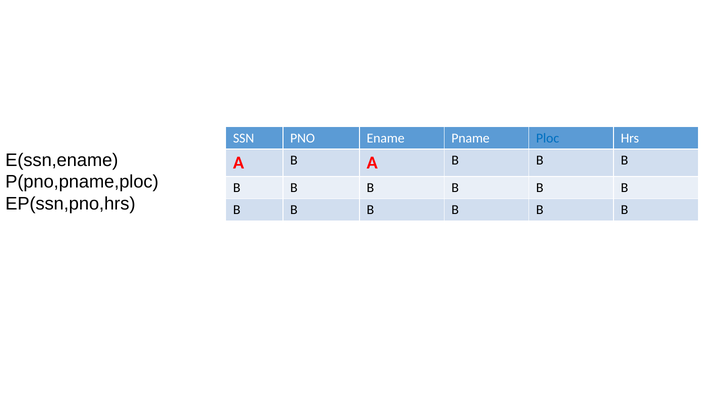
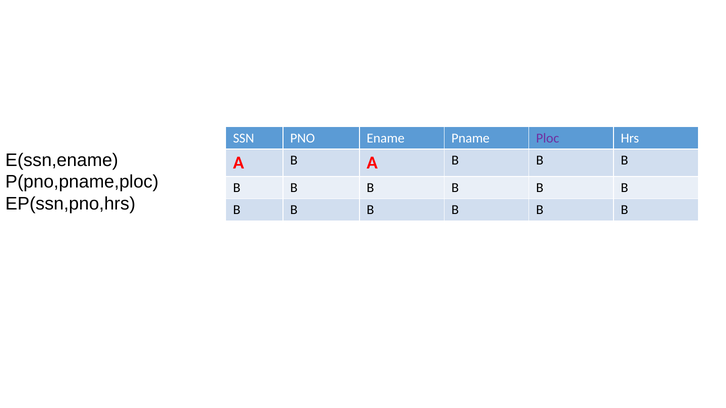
Ploc colour: blue -> purple
